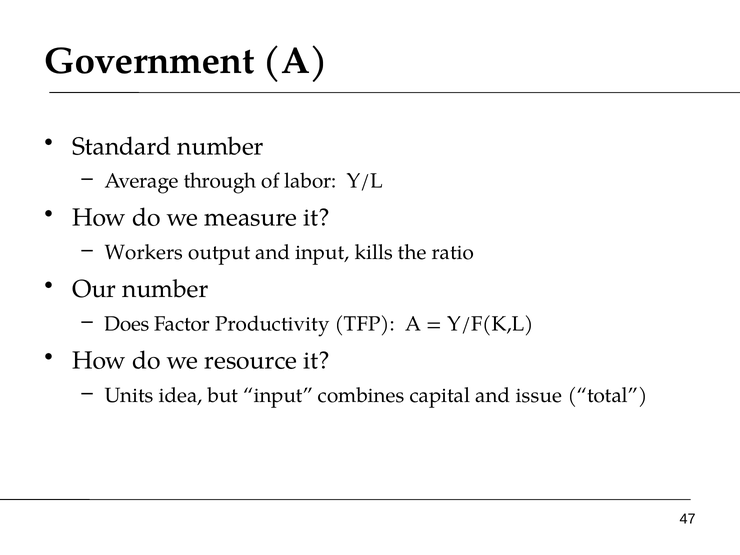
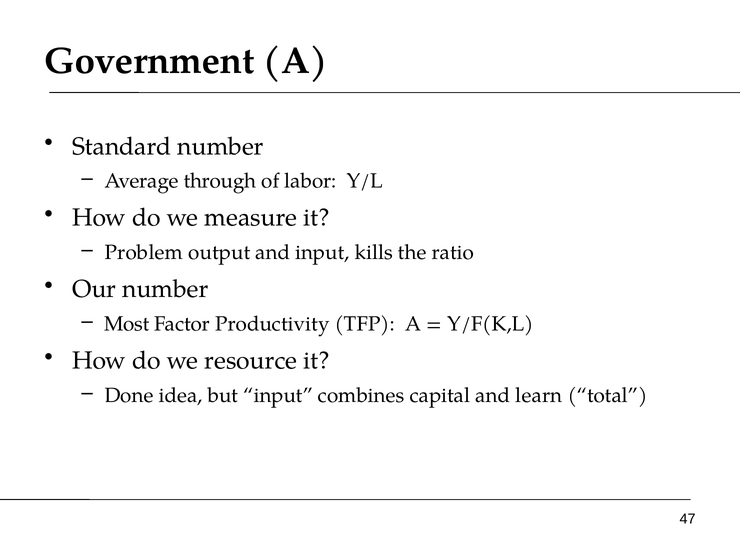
Workers: Workers -> Problem
Does: Does -> Most
Units: Units -> Done
issue: issue -> learn
